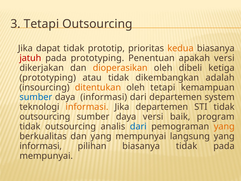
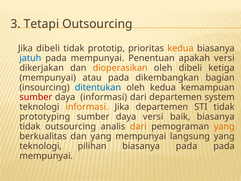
Jika dapat: dapat -> dibeli
jatuh colour: red -> blue
prototyping at (97, 58): prototyping -> mempunyai
prototyping at (48, 78): prototyping -> mempunyai
atau tidak: tidak -> pada
adalah: adalah -> bagian
ditentukan colour: orange -> blue
oleh tetapi: tetapi -> kedua
sumber at (36, 97) colour: blue -> red
outsourcing at (45, 117): outsourcing -> prototyping
baik program: program -> biasanya
dari at (138, 126) colour: blue -> orange
informasi at (41, 146): informasi -> teknologi
biasanya tidak: tidak -> pada
